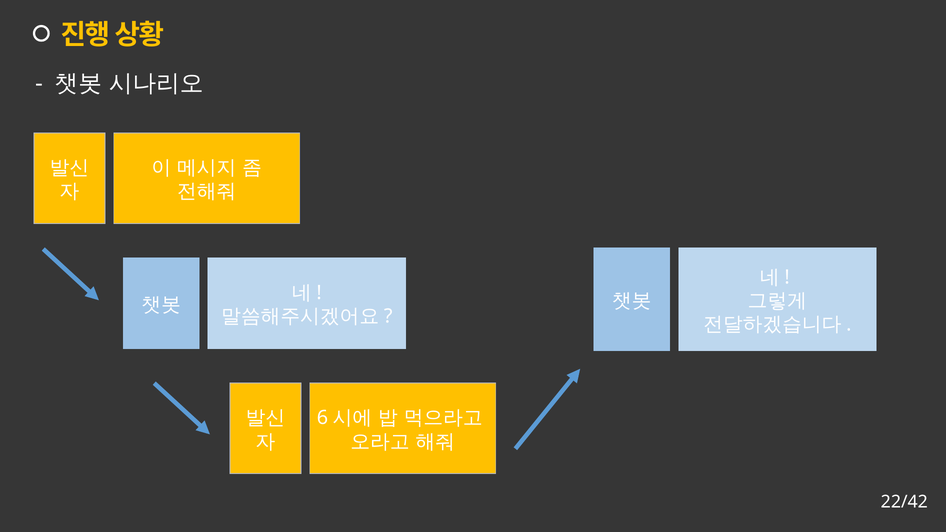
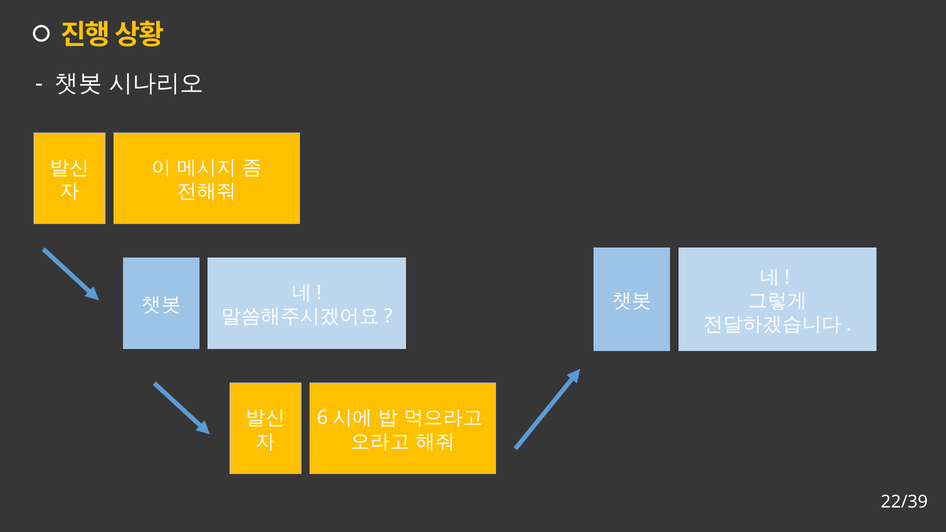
22/42: 22/42 -> 22/39
